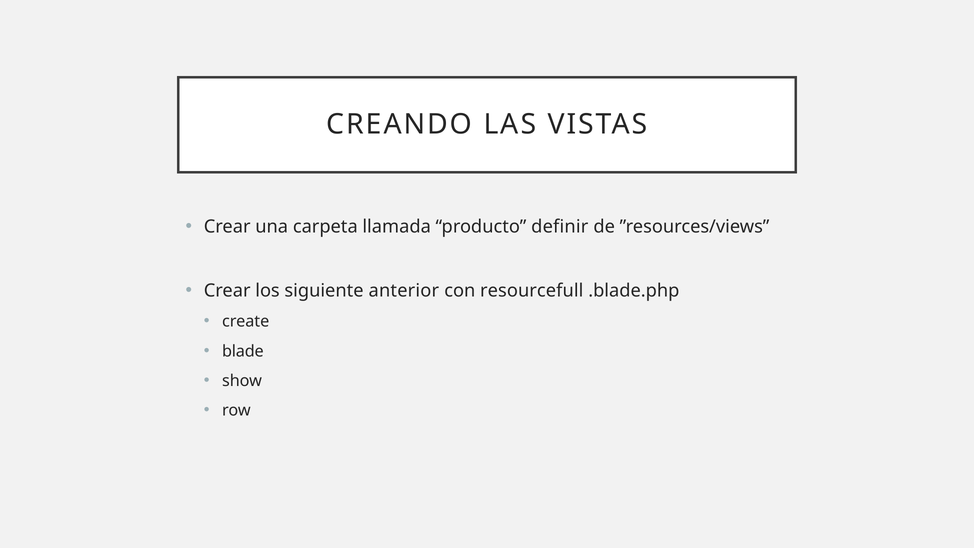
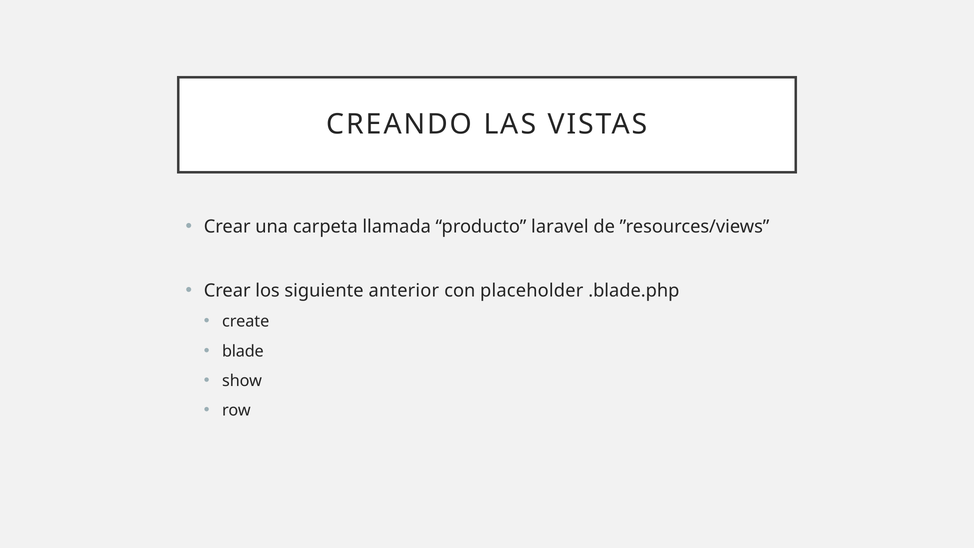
definir: definir -> laravel
resourcefull: resourcefull -> placeholder
